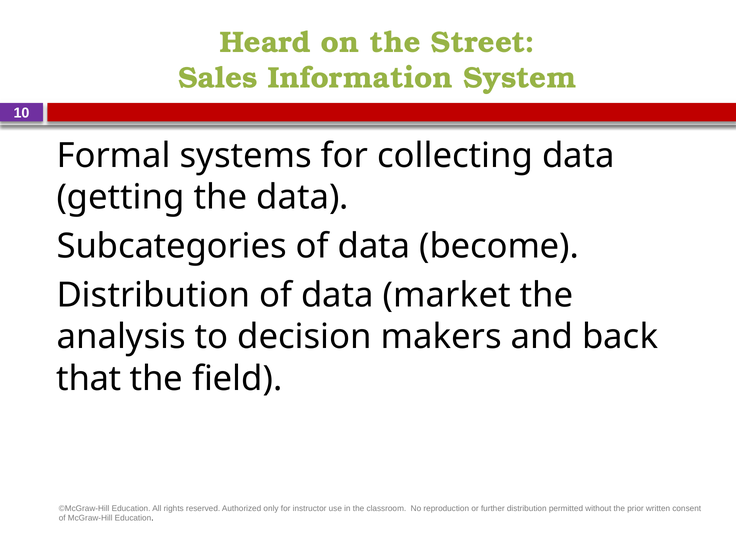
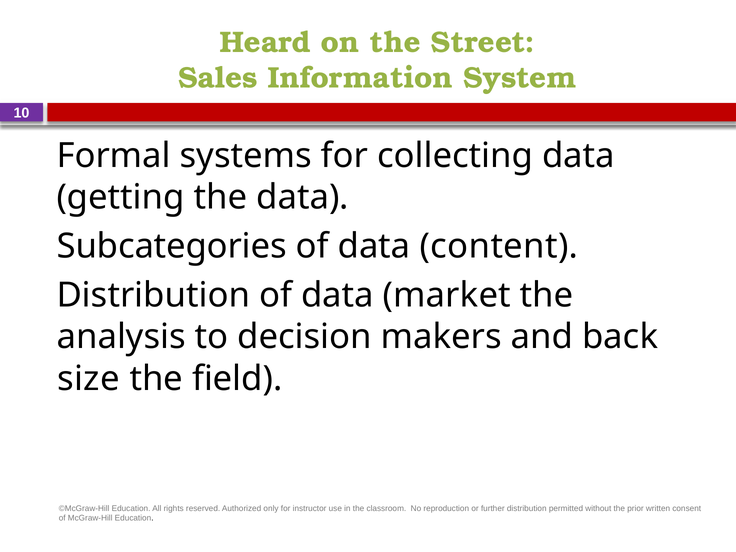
become: become -> content
that: that -> size
